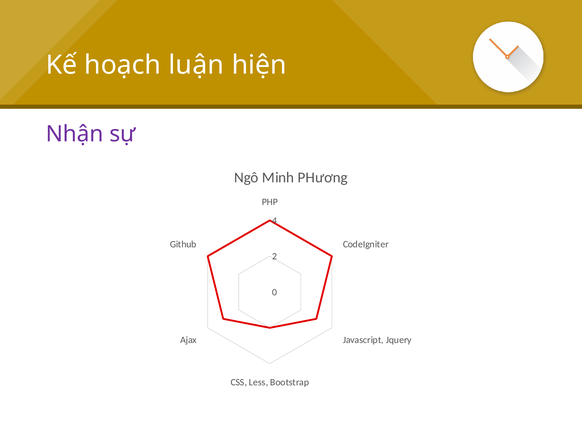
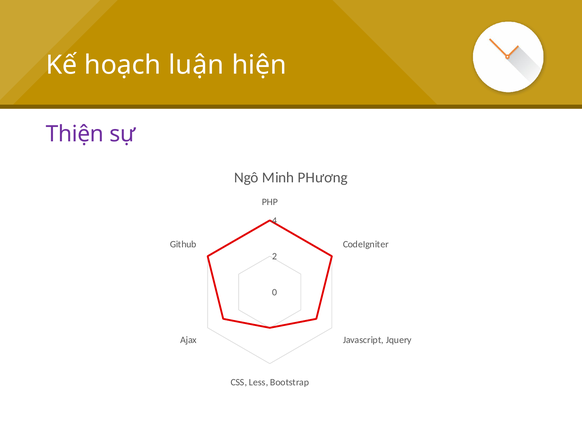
Nhận: Nhận -> Thiện
